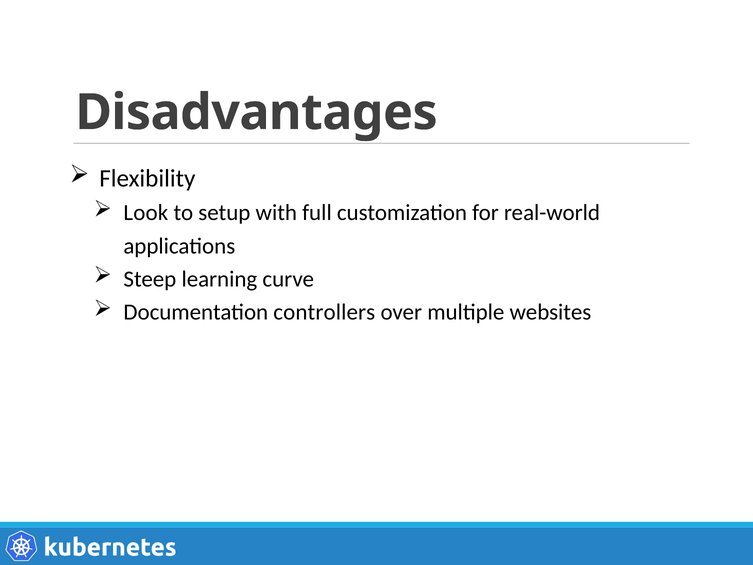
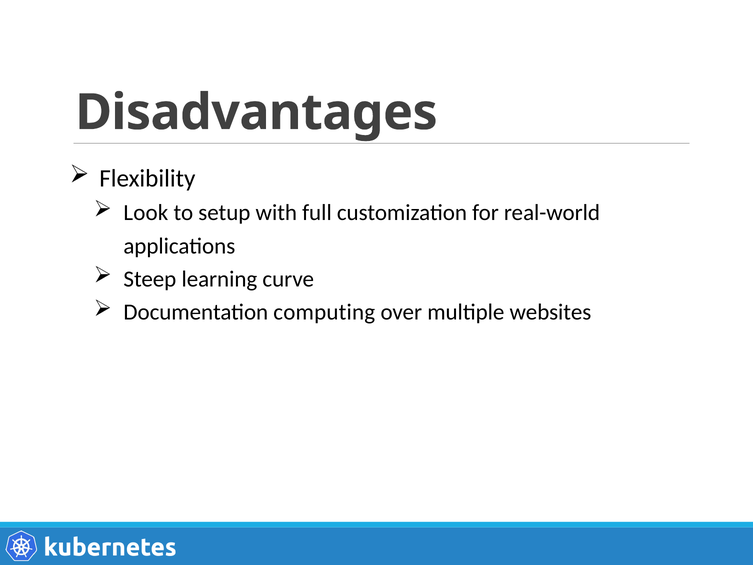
controllers: controllers -> computing
